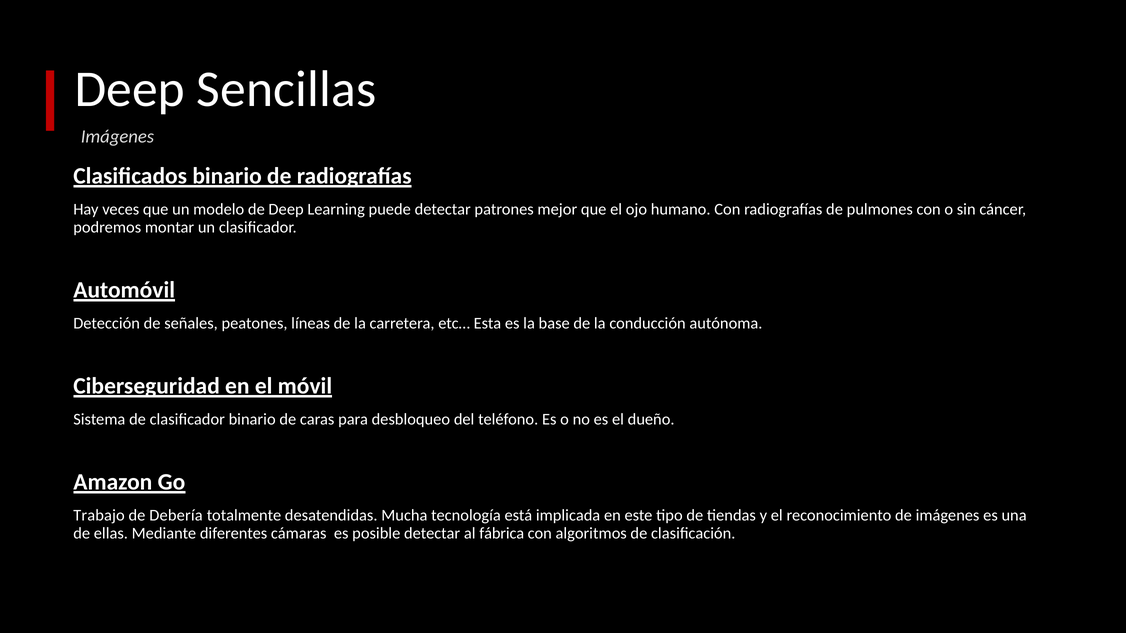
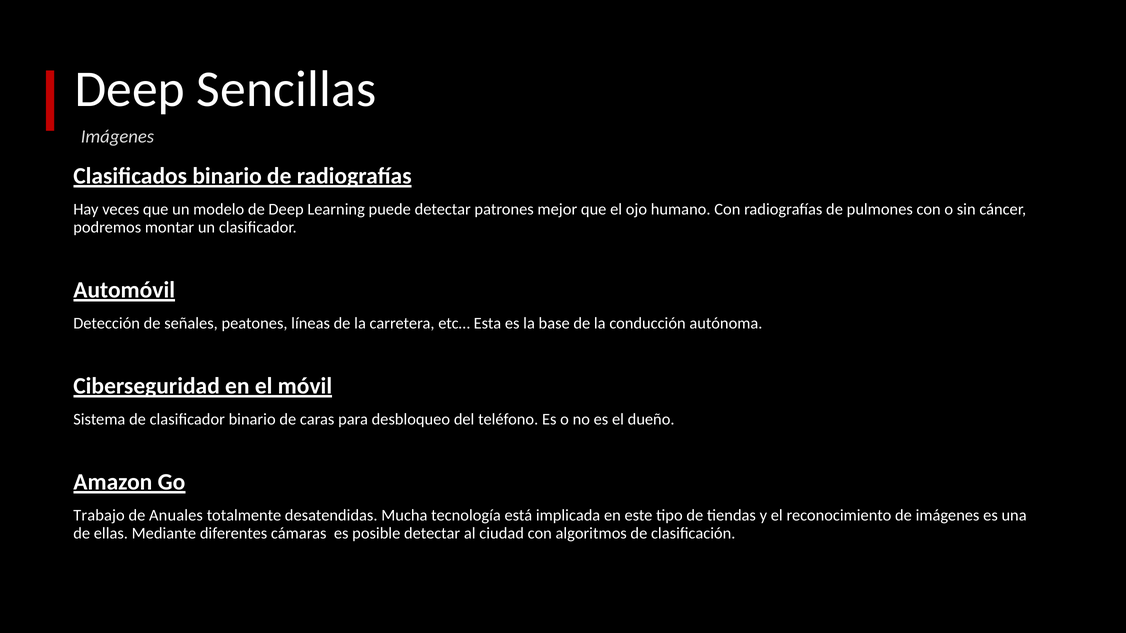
Debería: Debería -> Anuales
fábrica: fábrica -> ciudad
